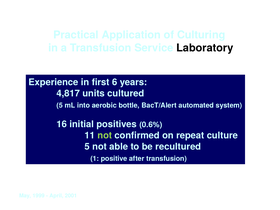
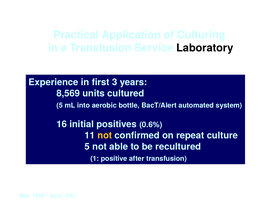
6: 6 -> 3
4,817: 4,817 -> 8,569
not at (105, 135) colour: light green -> yellow
